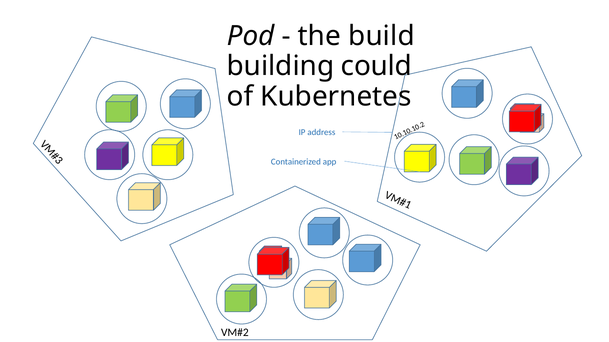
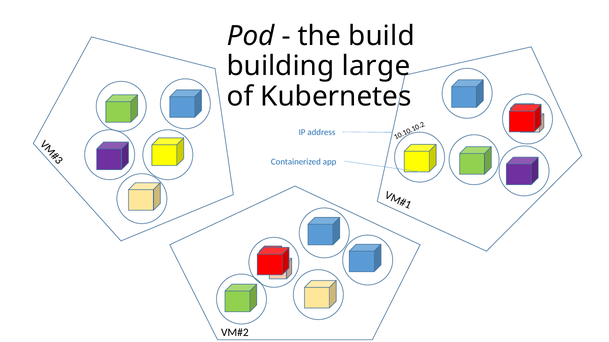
could: could -> large
